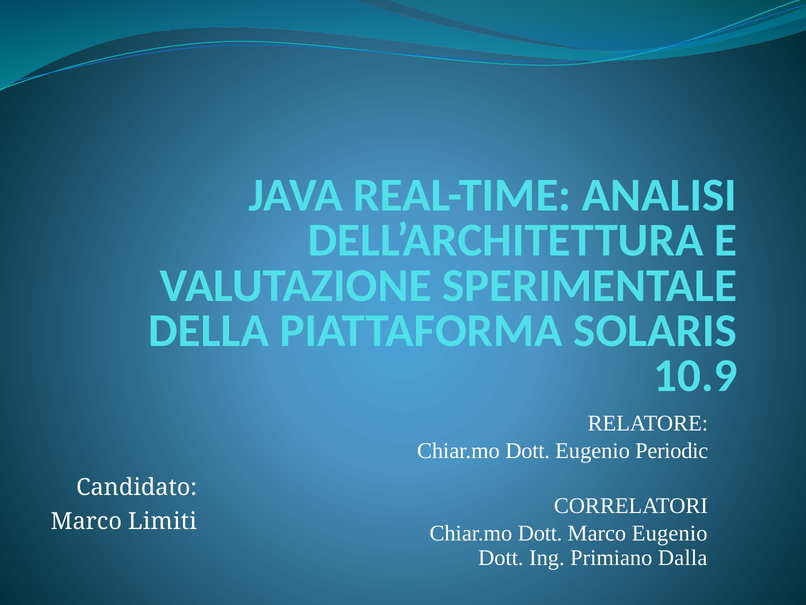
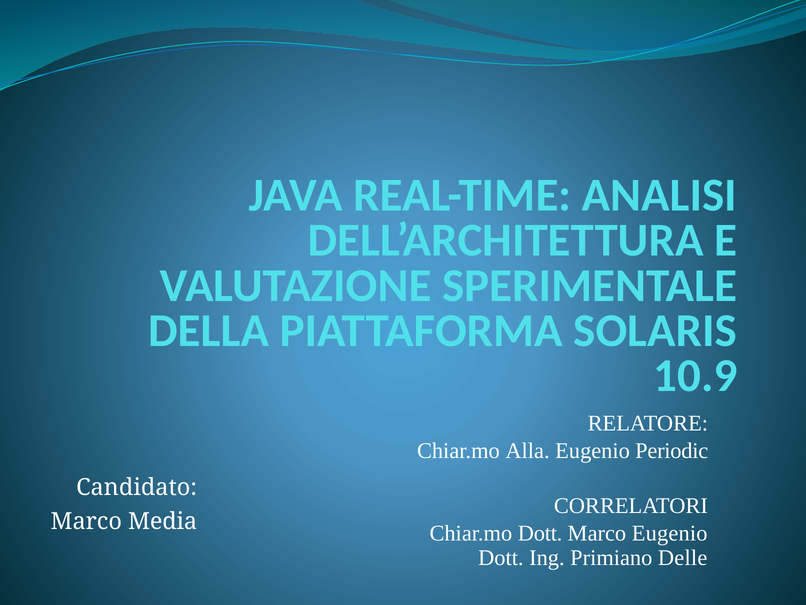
Dott at (528, 450): Dott -> Alla
Limiti: Limiti -> Media
Dalla: Dalla -> Delle
